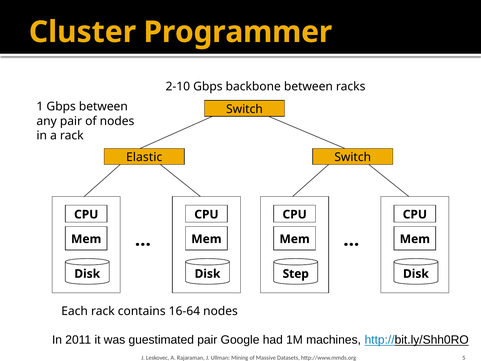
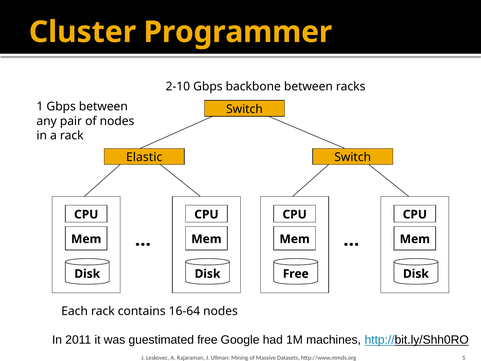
Step at (296, 274): Step -> Free
guestimated pair: pair -> free
